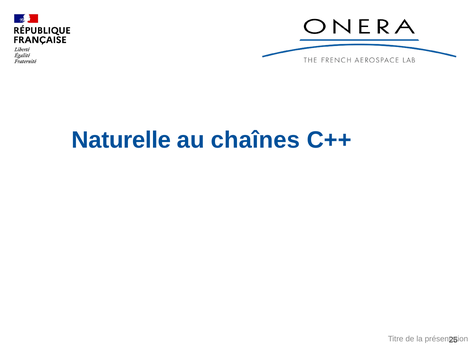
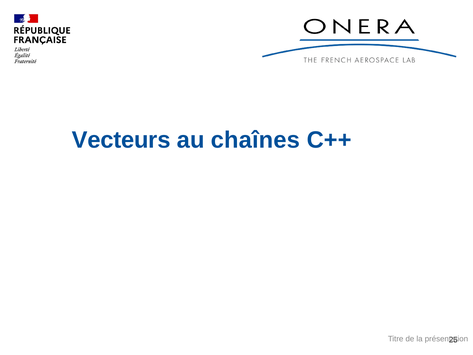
Naturelle: Naturelle -> Vecteurs
